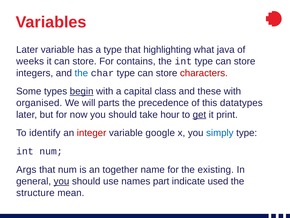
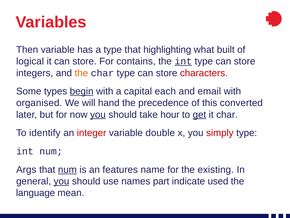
Later at (27, 50): Later -> Then
java: java -> built
weeks: weeks -> logical
int at (183, 61) underline: none -> present
the at (81, 73) colour: blue -> orange
class: class -> each
these: these -> email
parts: parts -> hand
datatypes: datatypes -> converted
you at (98, 114) underline: none -> present
it print: print -> char
google: google -> double
simply colour: blue -> red
num at (67, 169) underline: none -> present
together: together -> features
structure: structure -> language
